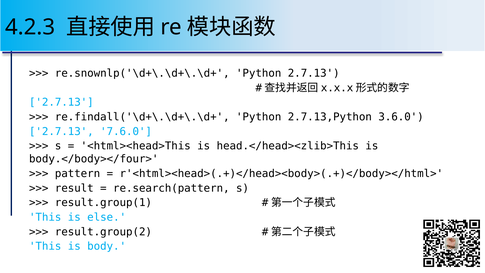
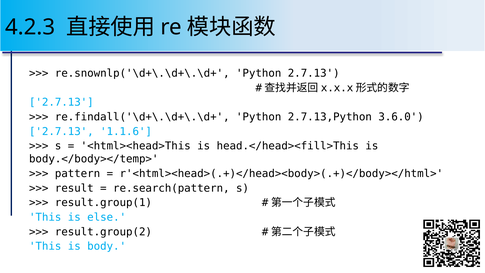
7.6.0: 7.6.0 -> 1.1.6
head.</head><zlib>This: head.</head><zlib>This -> head.</head><fill>This
body.</body></four>: body.</body></four> -> body.</body></temp>
